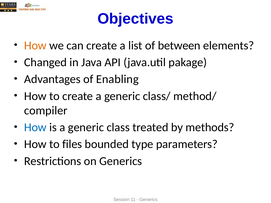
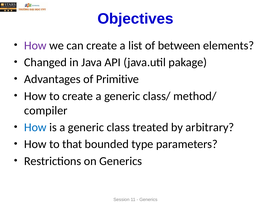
How at (35, 46) colour: orange -> purple
Enabling: Enabling -> Primitive
methods: methods -> arbitrary
files: files -> that
